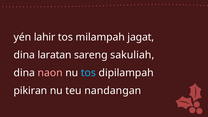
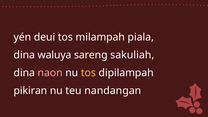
lahir: lahir -> deui
jagat: jagat -> piala
laratan: laratan -> waluya
tos at (88, 73) colour: light blue -> yellow
